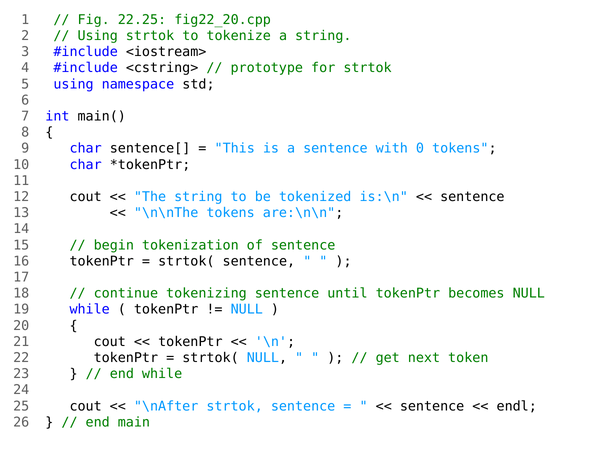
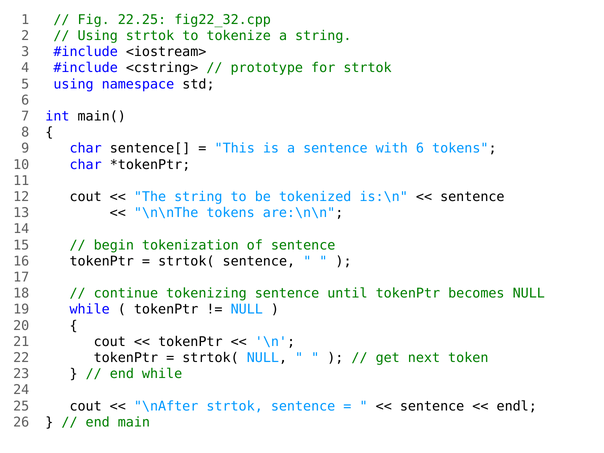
fig22_20.cpp: fig22_20.cpp -> fig22_32.cpp
0: 0 -> 6
